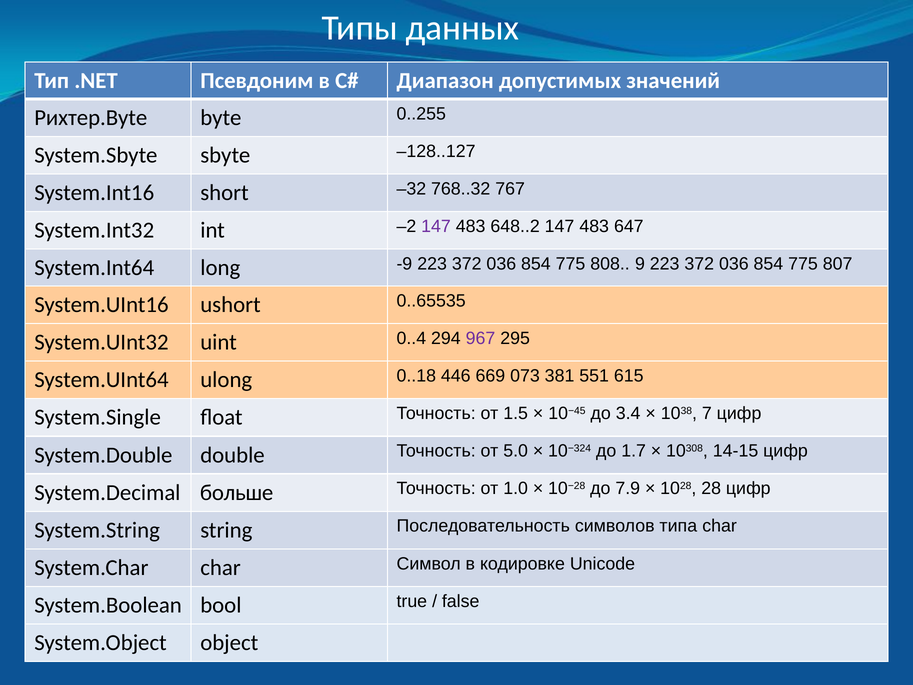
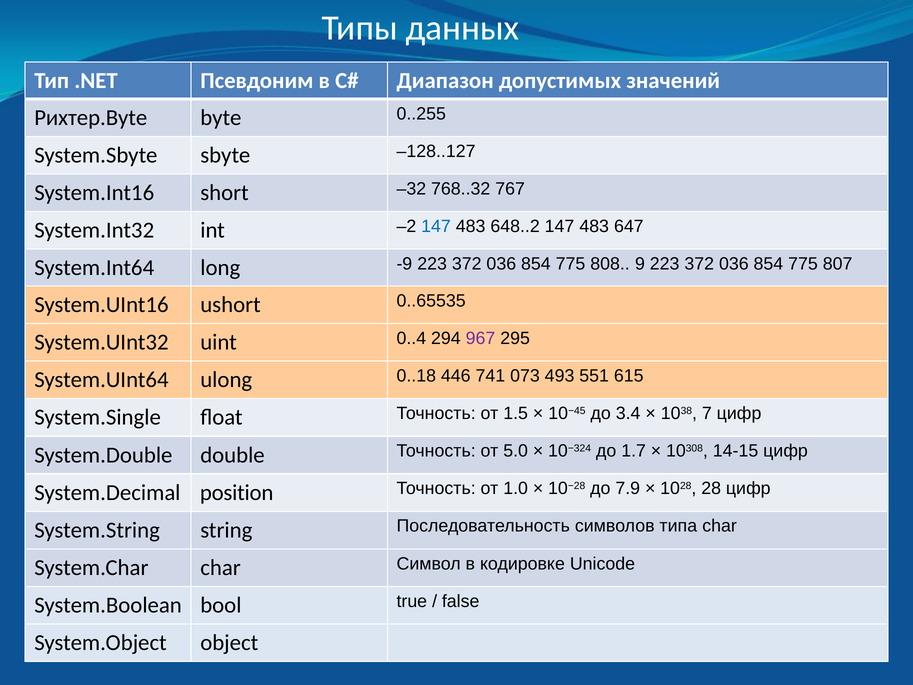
147 at (436, 226) colour: purple -> blue
669: 669 -> 741
381: 381 -> 493
больше: больше -> position
